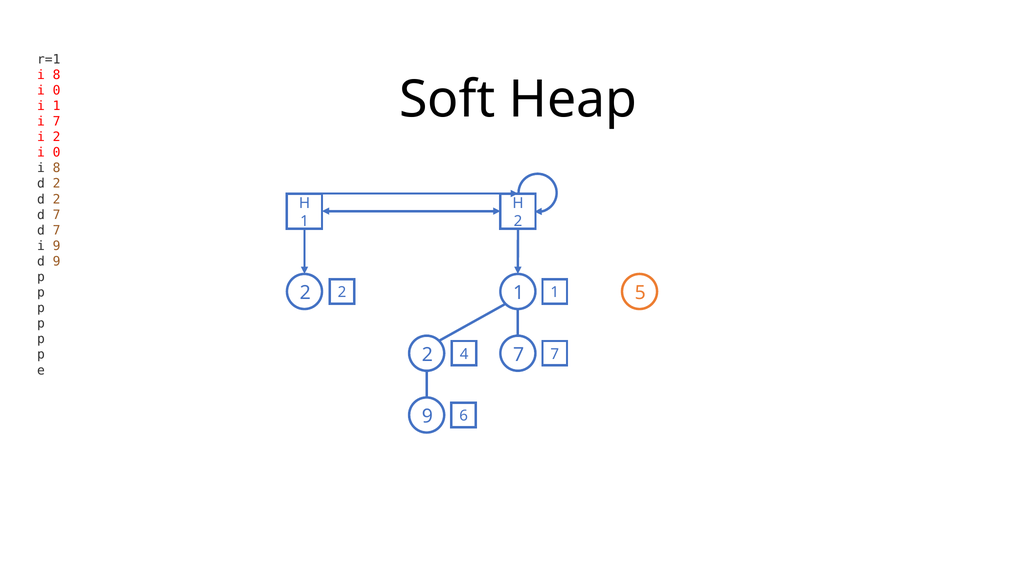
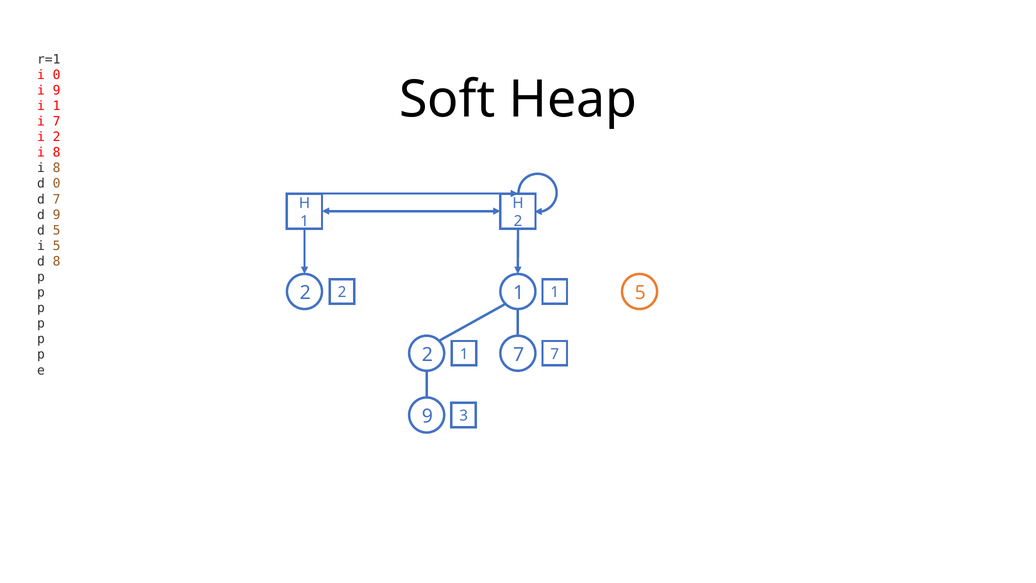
8 at (57, 75): 8 -> 0
0 at (57, 90): 0 -> 9
0 at (57, 153): 0 -> 8
2 at (57, 184): 2 -> 0
2 at (57, 199): 2 -> 7
7 at (57, 215): 7 -> 9
7 at (57, 230): 7 -> 5
i 9: 9 -> 5
d 9: 9 -> 8
4 at (464, 354): 4 -> 1
6: 6 -> 3
